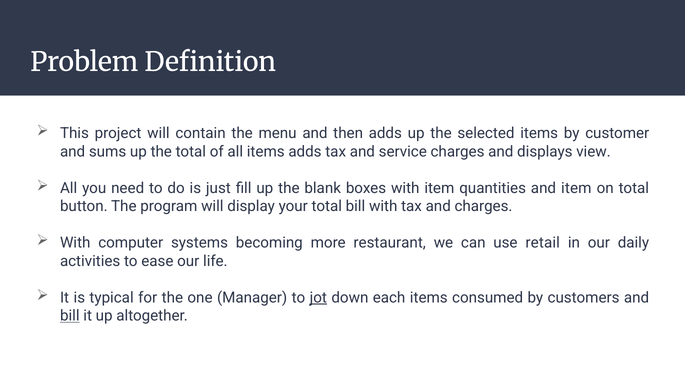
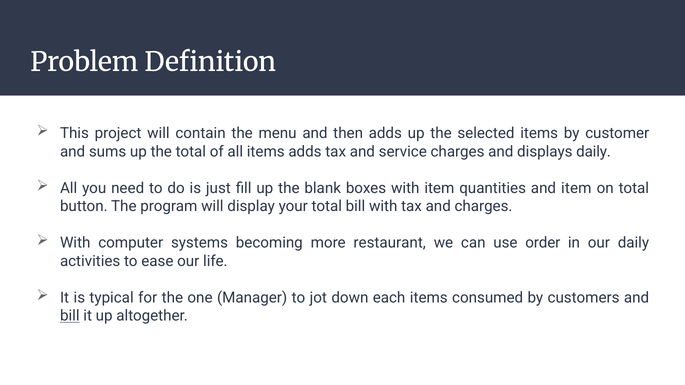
displays view: view -> daily
retail: retail -> order
jot underline: present -> none
